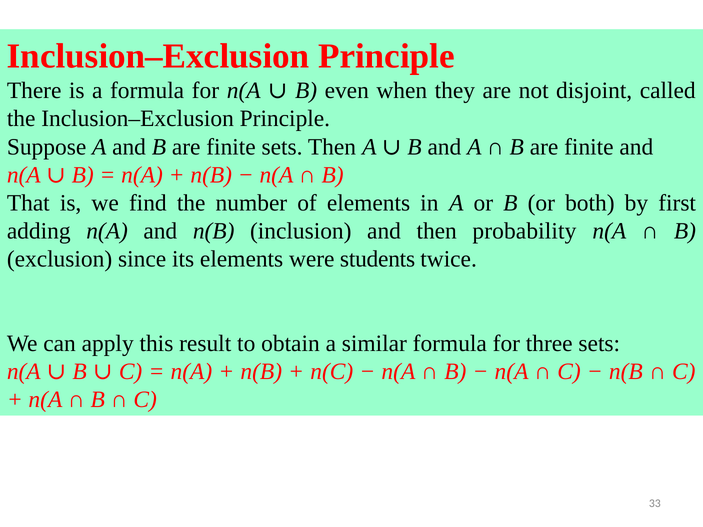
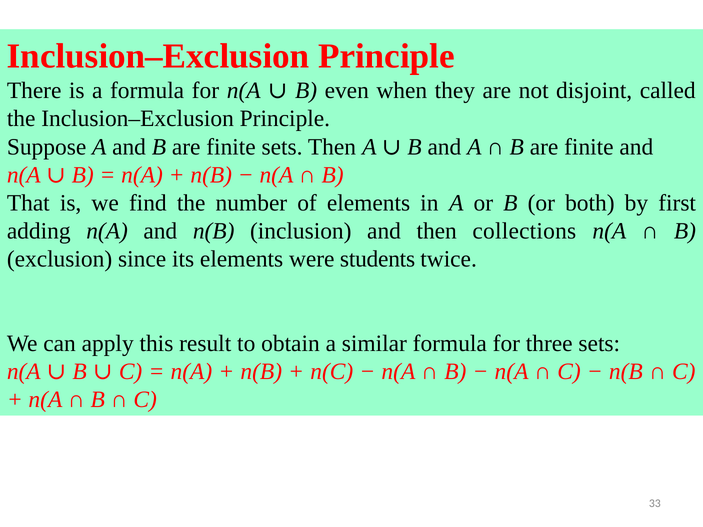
probability: probability -> collections
